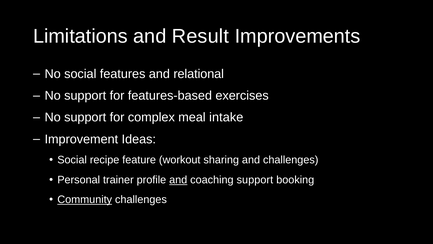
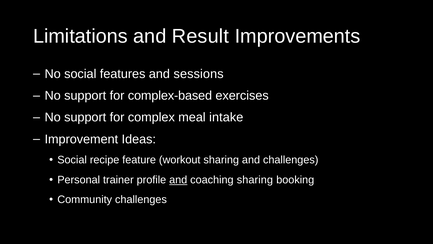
relational: relational -> sessions
features-based: features-based -> complex-based
coaching support: support -> sharing
Community underline: present -> none
